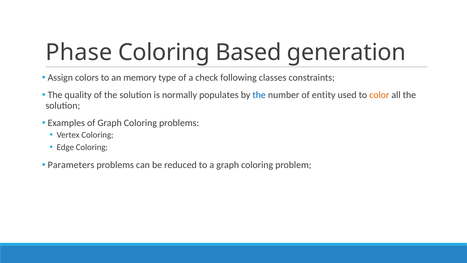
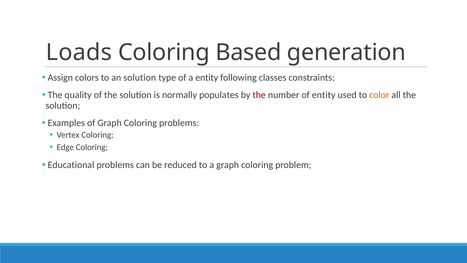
Phase: Phase -> Loads
an memory: memory -> solution
a check: check -> entity
the at (259, 95) colour: blue -> red
Parameters: Parameters -> Educational
